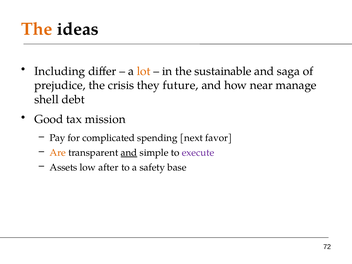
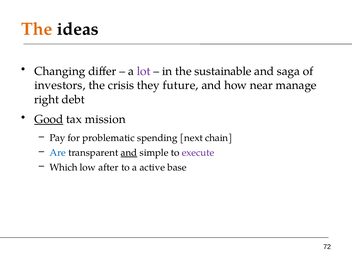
Including: Including -> Changing
lot colour: orange -> purple
prejudice: prejudice -> investors
shell: shell -> right
Good underline: none -> present
complicated: complicated -> problematic
favor: favor -> chain
Are colour: orange -> blue
Assets: Assets -> Which
safety: safety -> active
